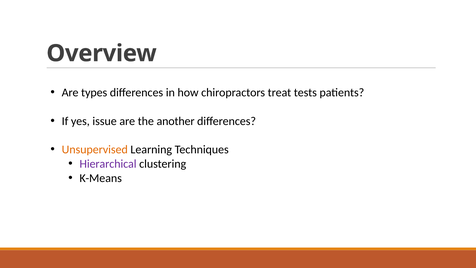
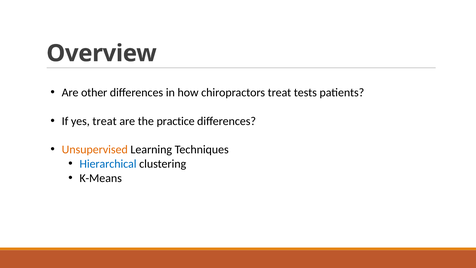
types: types -> other
yes issue: issue -> treat
another: another -> practice
Hierarchical colour: purple -> blue
